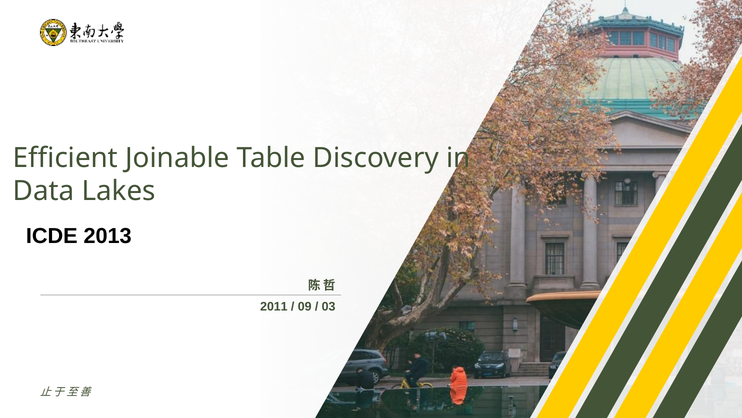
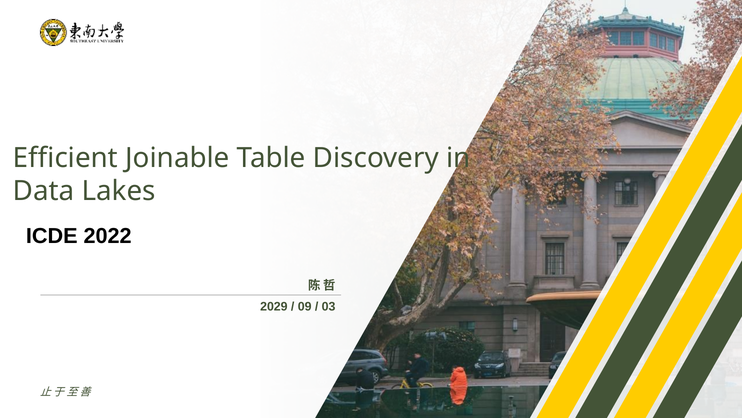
2013: 2013 -> 2022
2011: 2011 -> 2029
